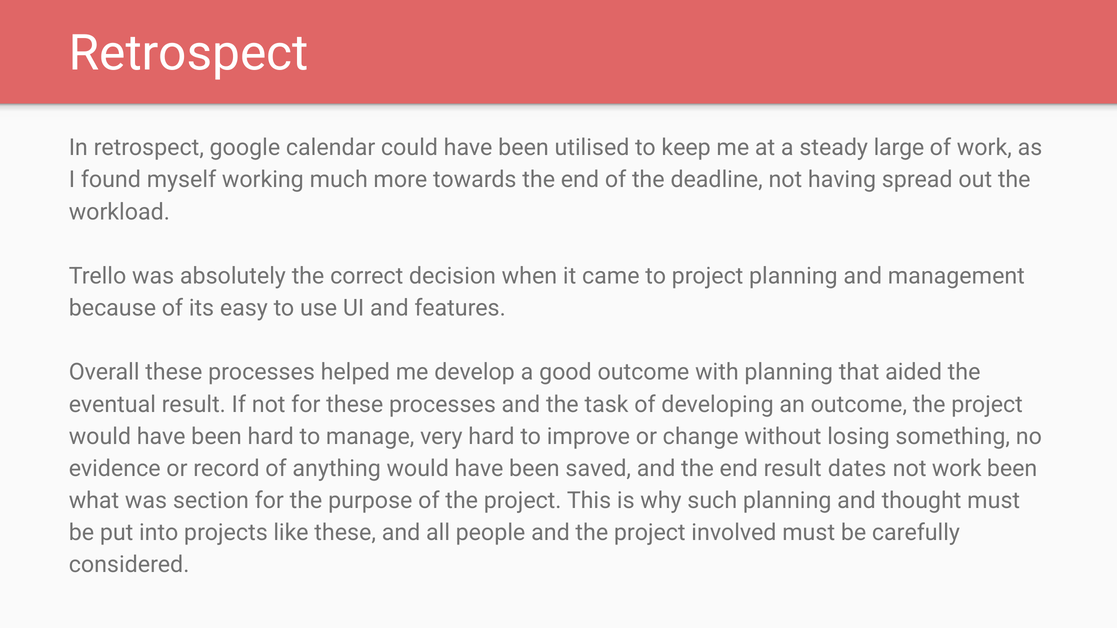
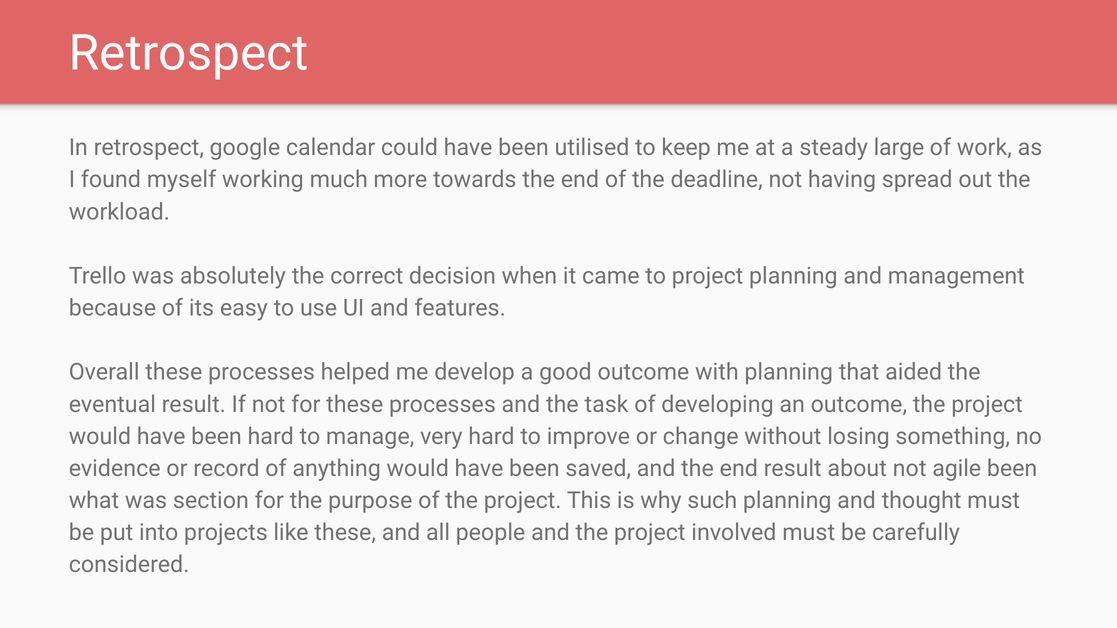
dates: dates -> about
not work: work -> agile
